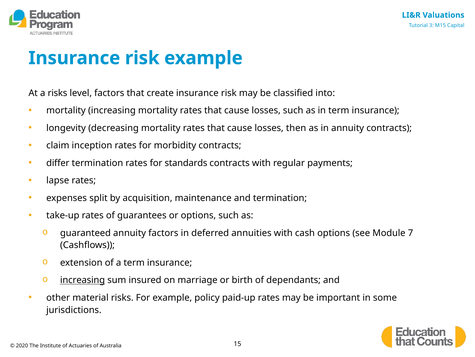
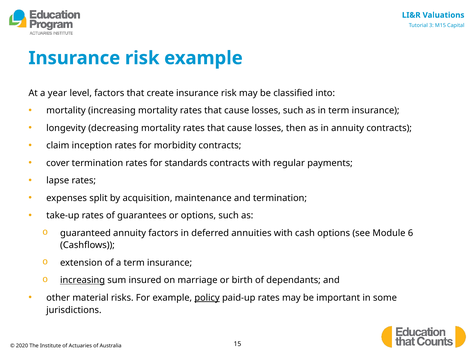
a risks: risks -> year
differ: differ -> cover
7: 7 -> 6
policy underline: none -> present
